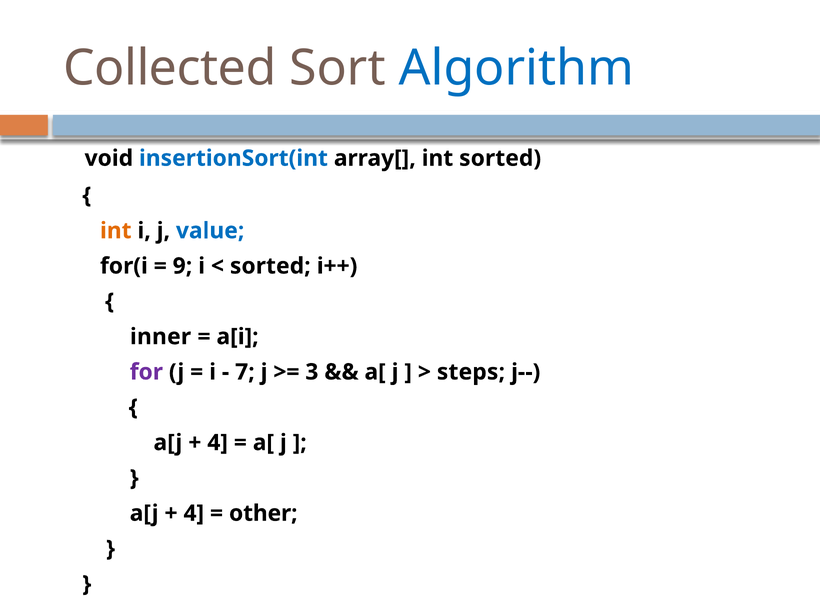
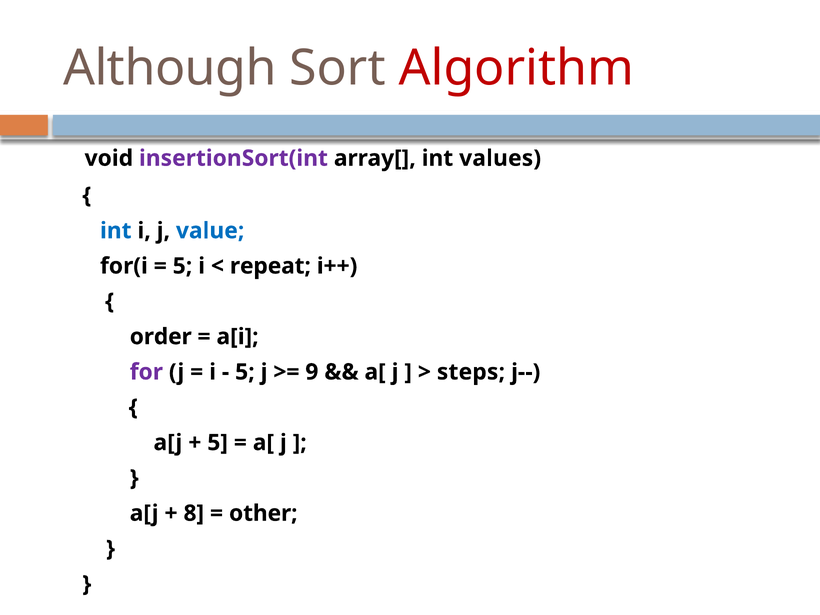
Collected: Collected -> Although
Algorithm colour: blue -> red
insertionSort(int colour: blue -> purple
int sorted: sorted -> values
int at (116, 231) colour: orange -> blue
9 at (182, 266): 9 -> 5
sorted at (270, 266): sorted -> repeat
inner: inner -> order
7 at (245, 372): 7 -> 5
3: 3 -> 9
4 at (218, 443): 4 -> 5
4 at (194, 513): 4 -> 8
